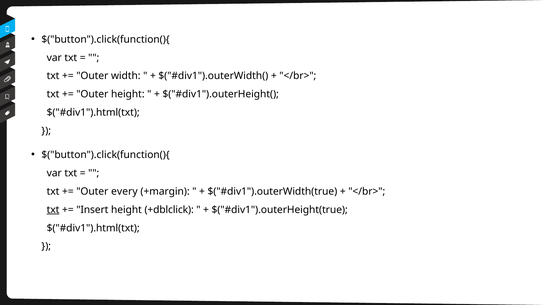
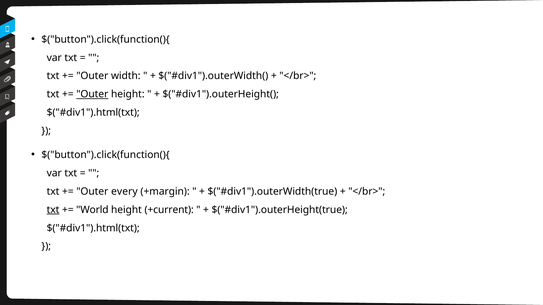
Outer at (92, 94) underline: none -> present
Insert: Insert -> World
+dblclick: +dblclick -> +current
